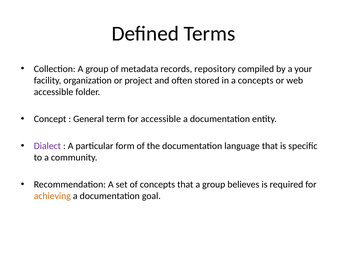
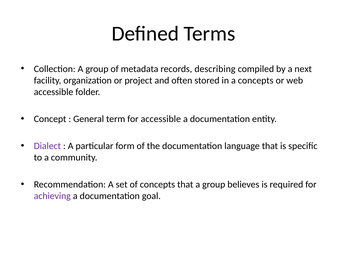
repository: repository -> describing
your: your -> next
achieving colour: orange -> purple
